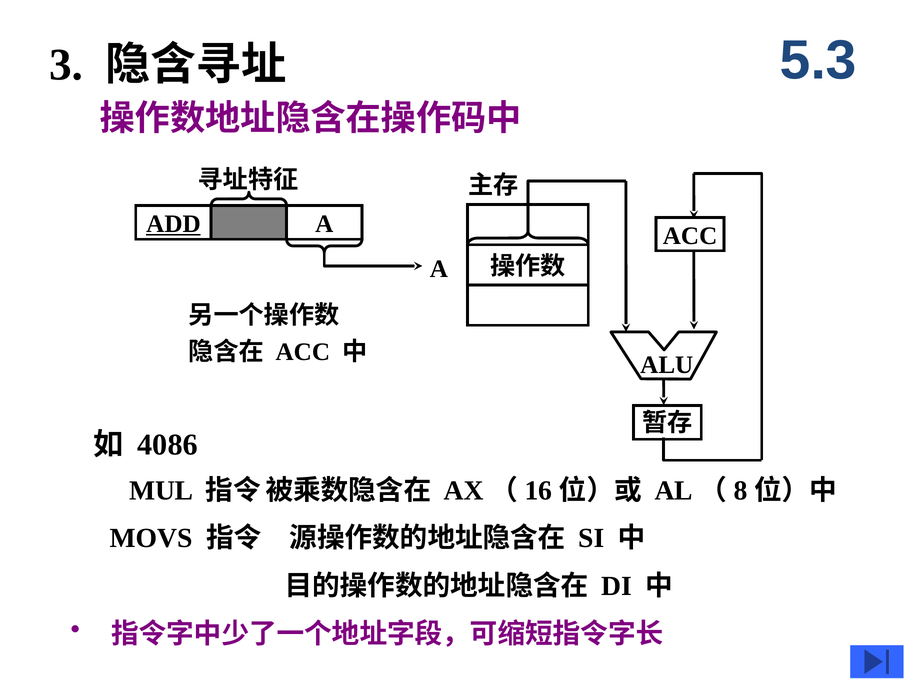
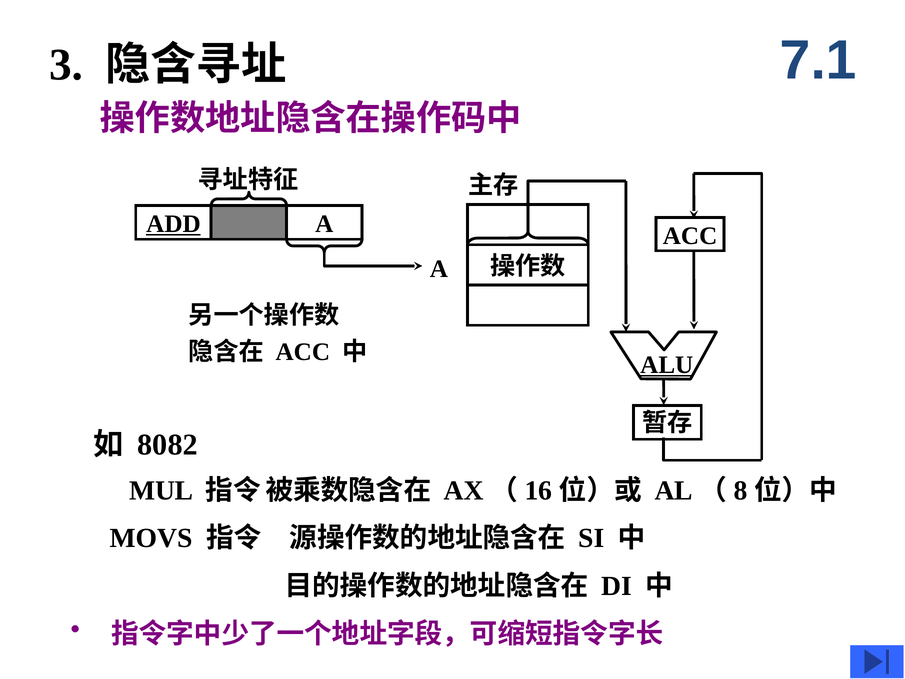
5.3: 5.3 -> 7.1
ALU underline: none -> present
4086: 4086 -> 8082
